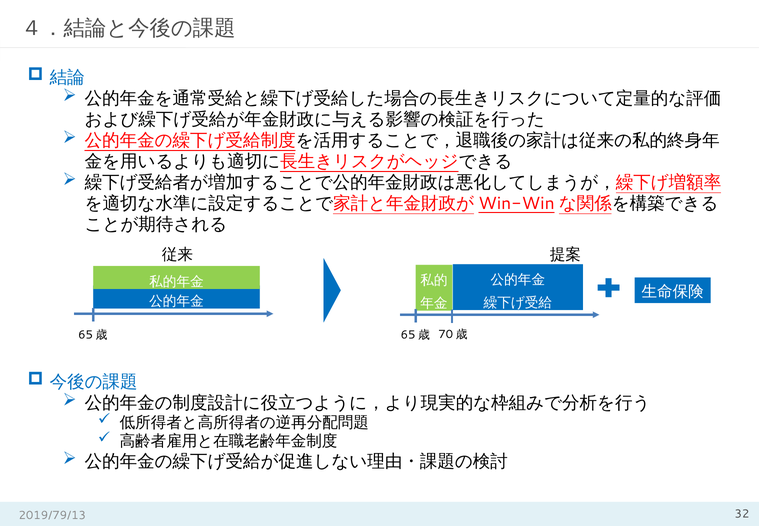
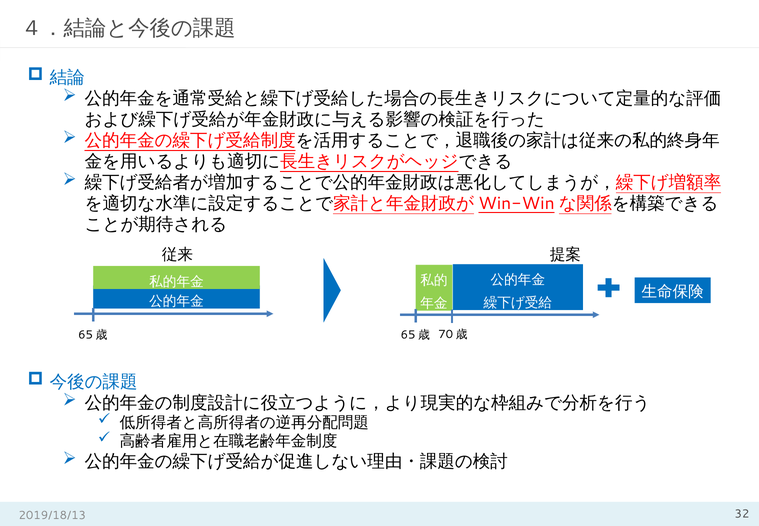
2019/79/13: 2019/79/13 -> 2019/18/13
